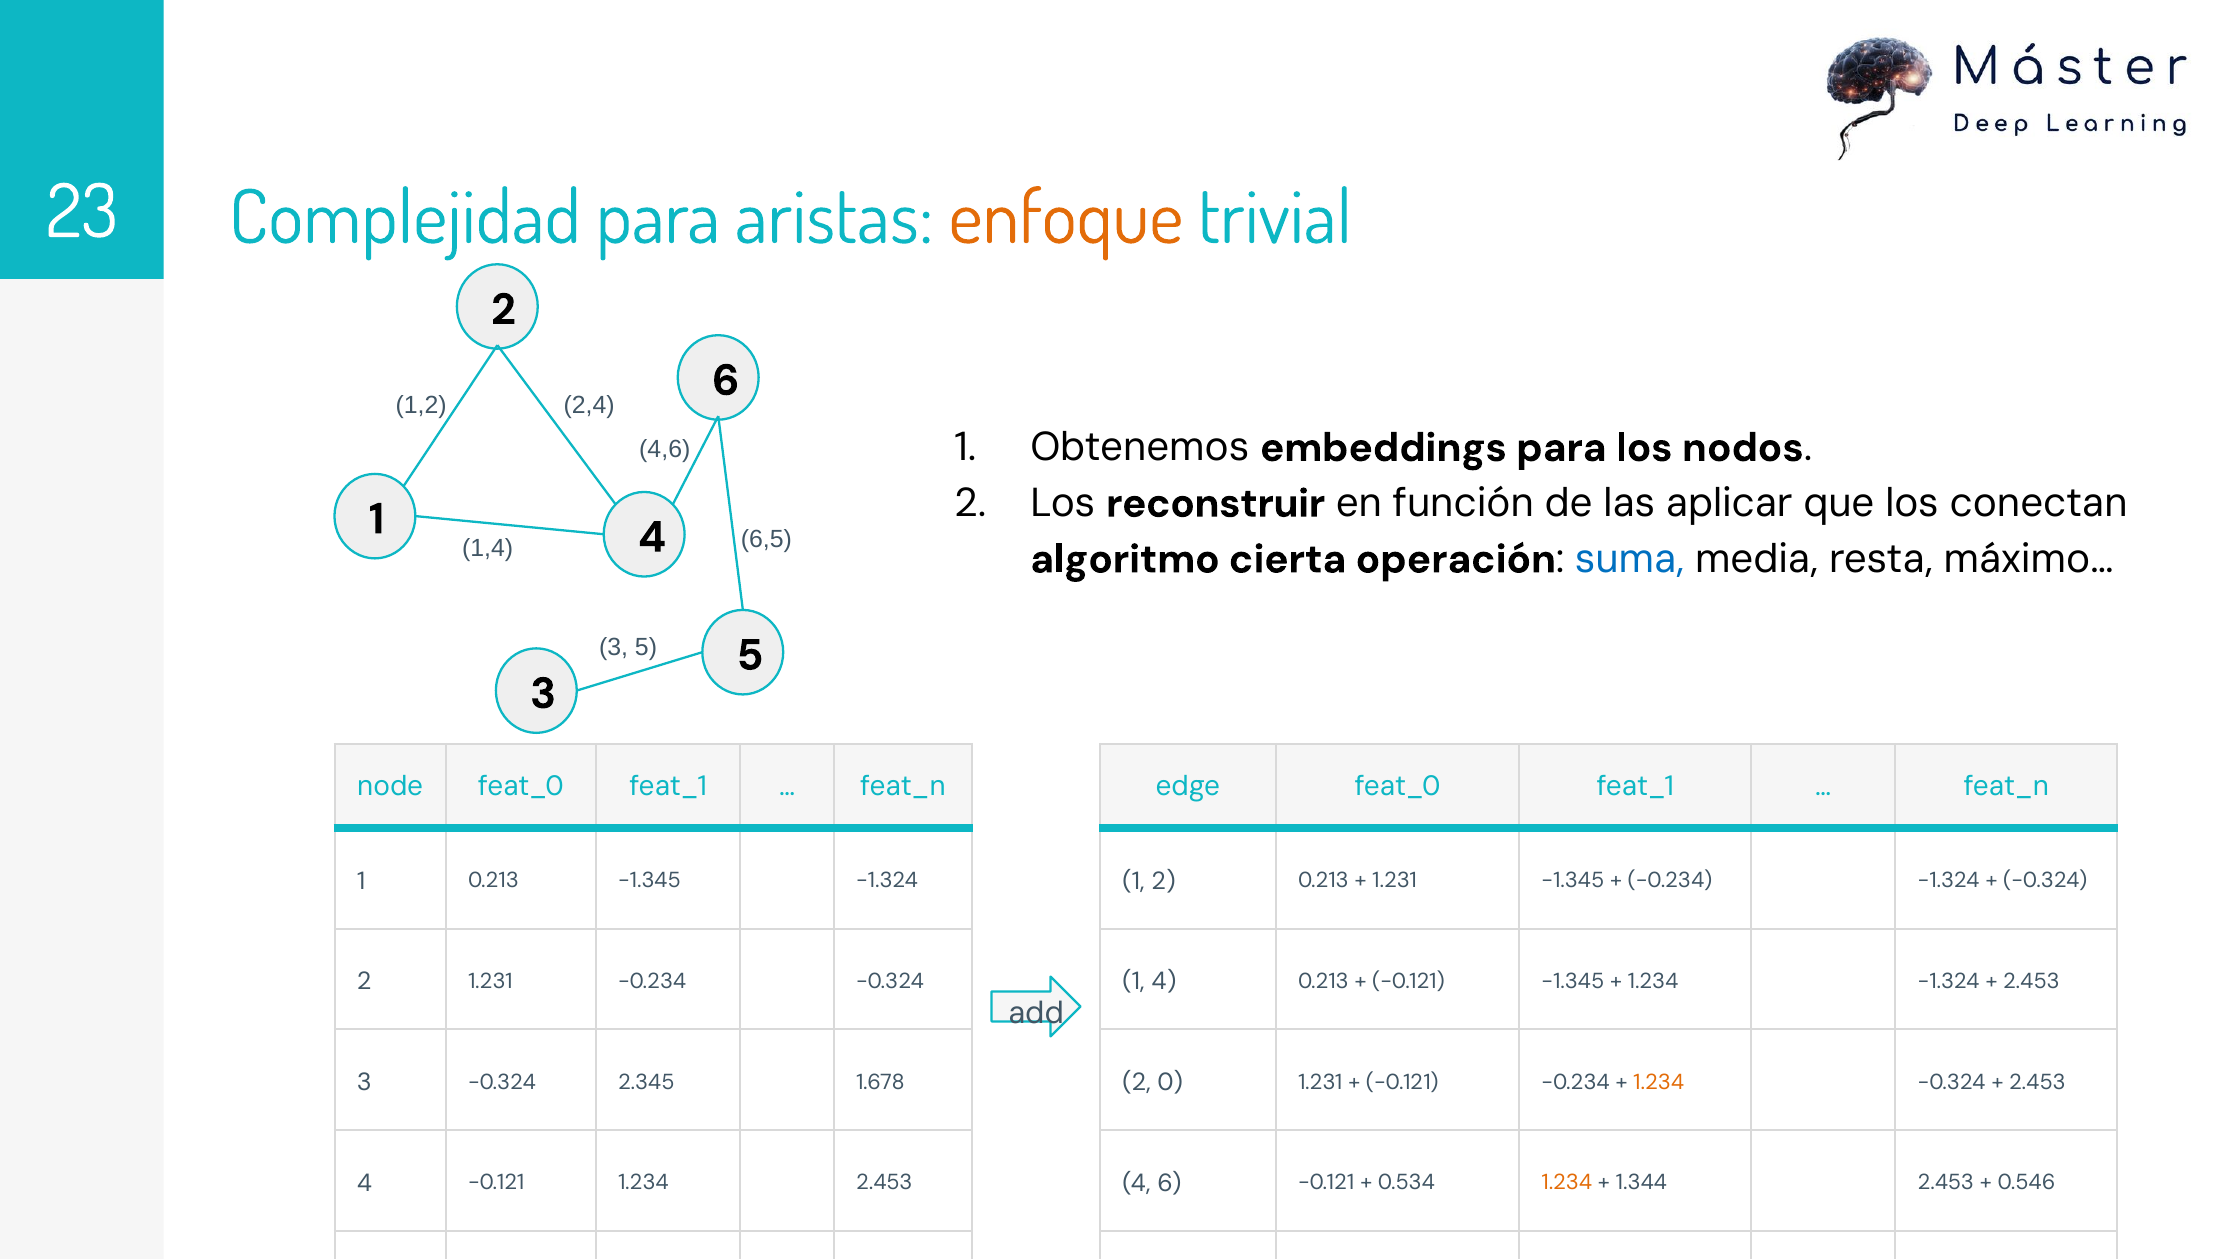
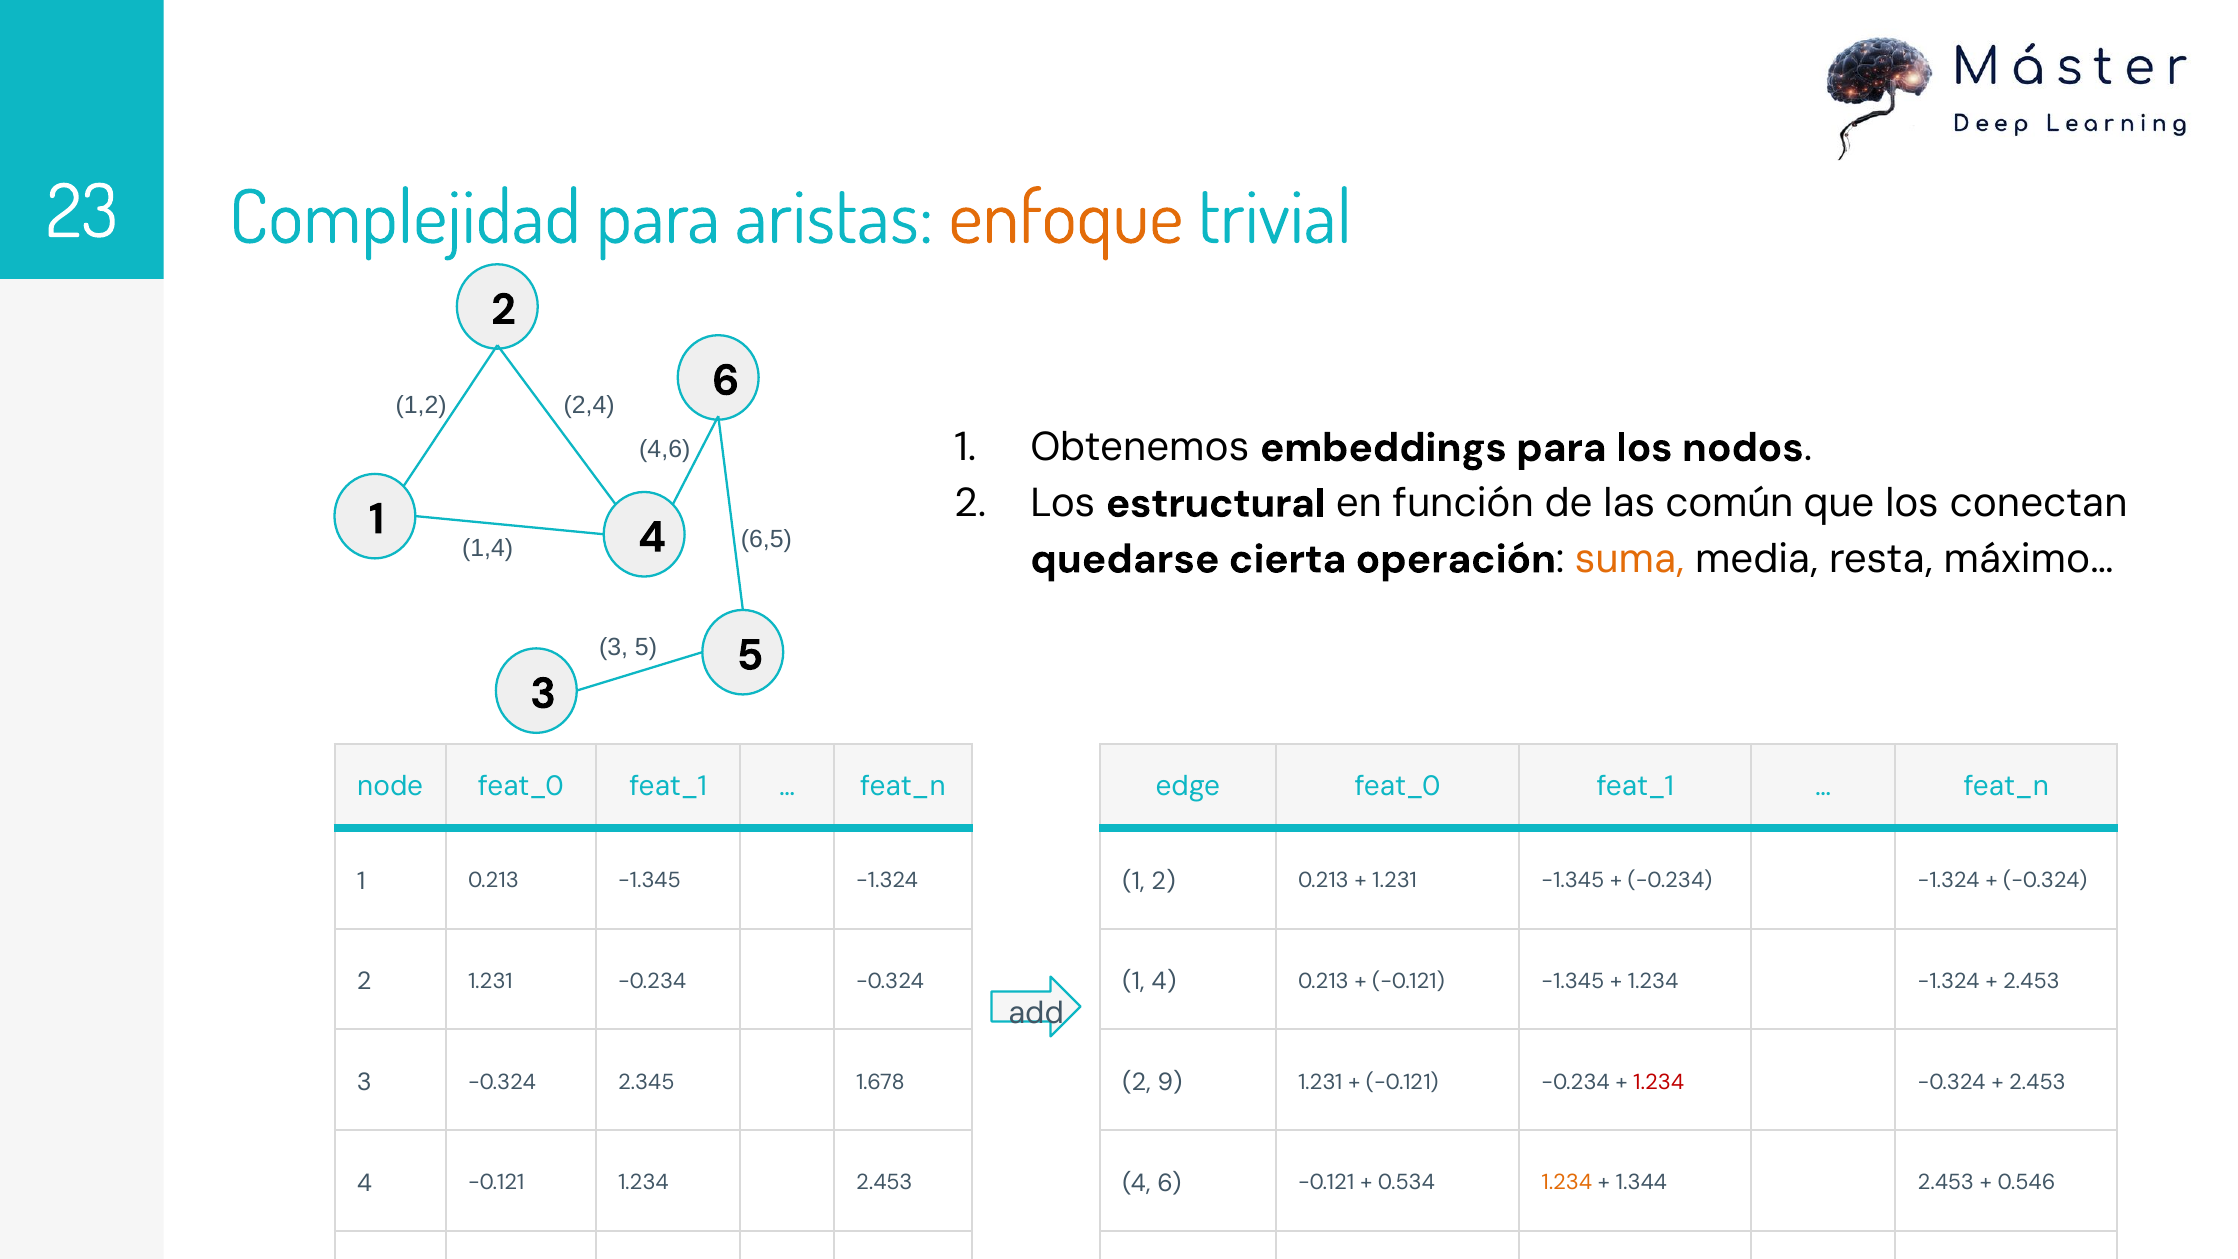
reconstruir: reconstruir -> estructural
aplicar: aplicar -> común
algoritmo: algoritmo -> quedarse
suma colour: blue -> orange
0: 0 -> 9
1.234 at (1659, 1082) colour: orange -> red
